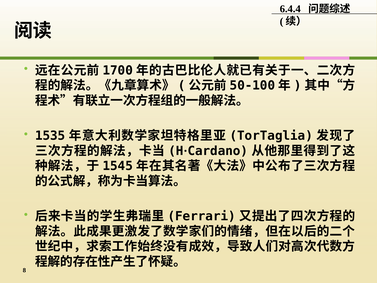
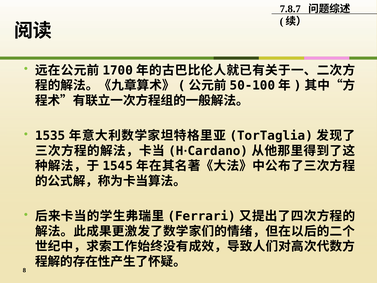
6.4.4: 6.4.4 -> 7.8.7
